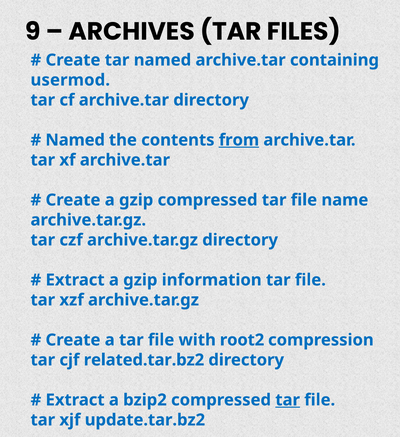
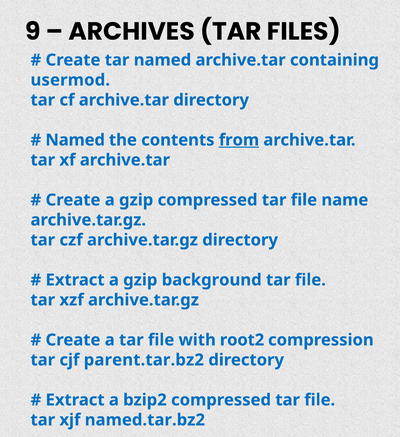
information: information -> background
related.tar.bz2: related.tar.bz2 -> parent.tar.bz2
tar at (288, 400) underline: present -> none
update.tar.bz2: update.tar.bz2 -> named.tar.bz2
